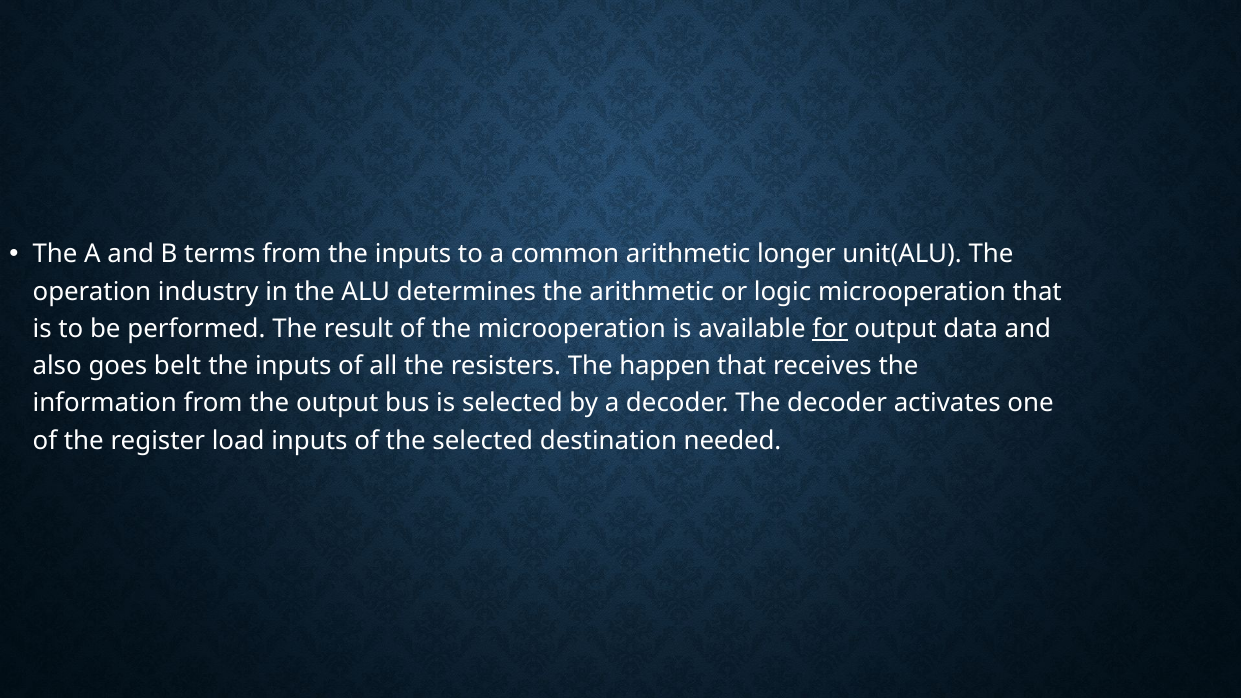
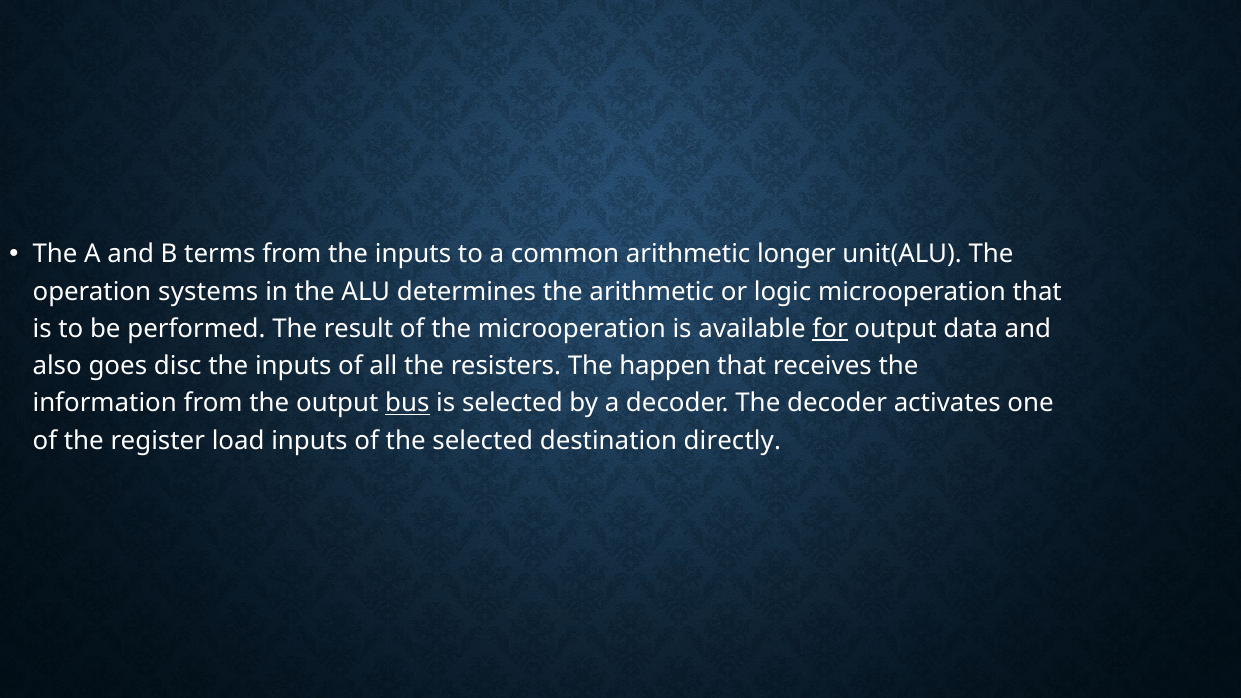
industry: industry -> systems
belt: belt -> disc
bus underline: none -> present
needed: needed -> directly
